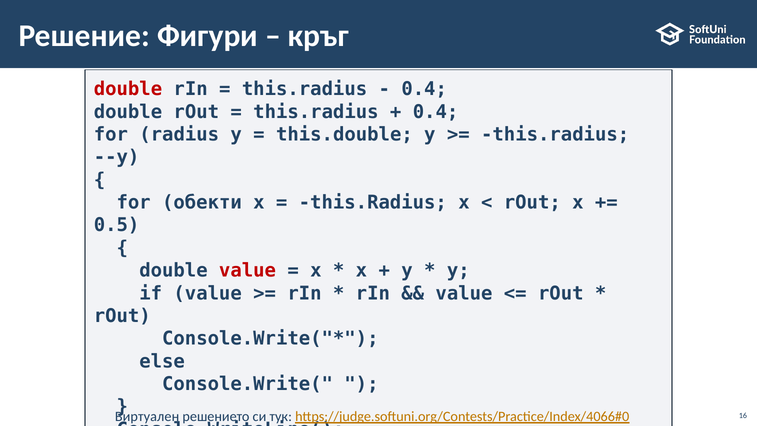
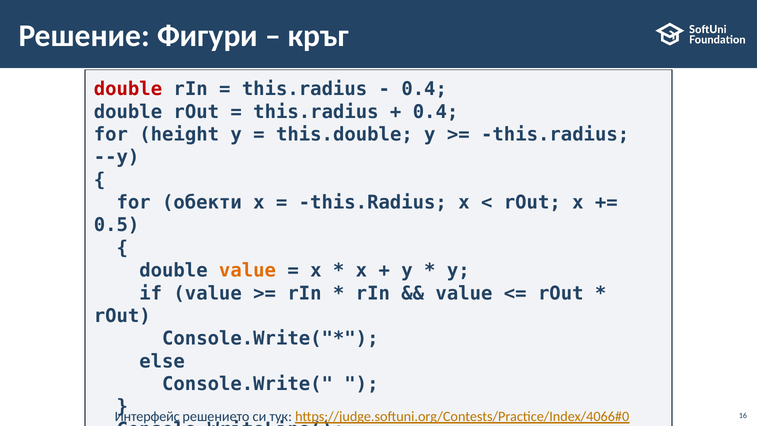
radius: radius -> height
value at (247, 270) colour: red -> orange
Виртуален: Виртуален -> Интерфейс
